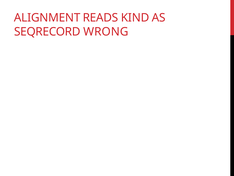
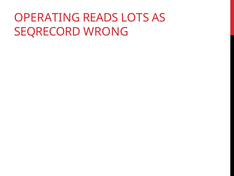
ALIGNMENT: ALIGNMENT -> OPERATING
KIND: KIND -> LOTS
